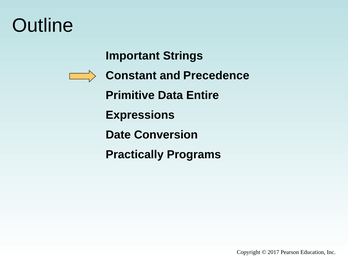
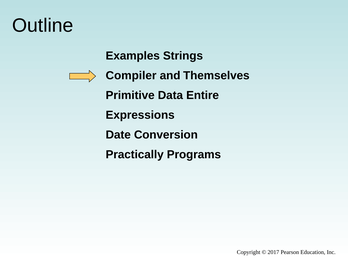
Important: Important -> Examples
Constant: Constant -> Compiler
Precedence: Precedence -> Themselves
